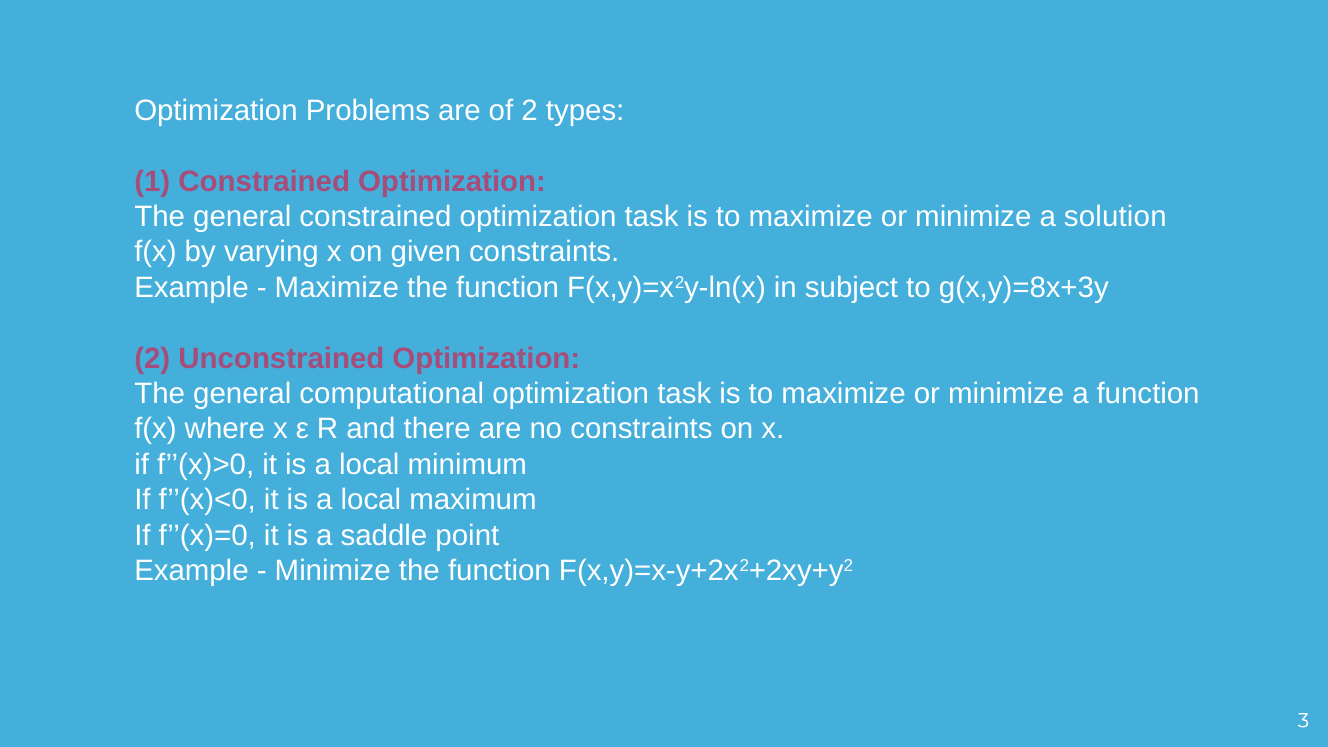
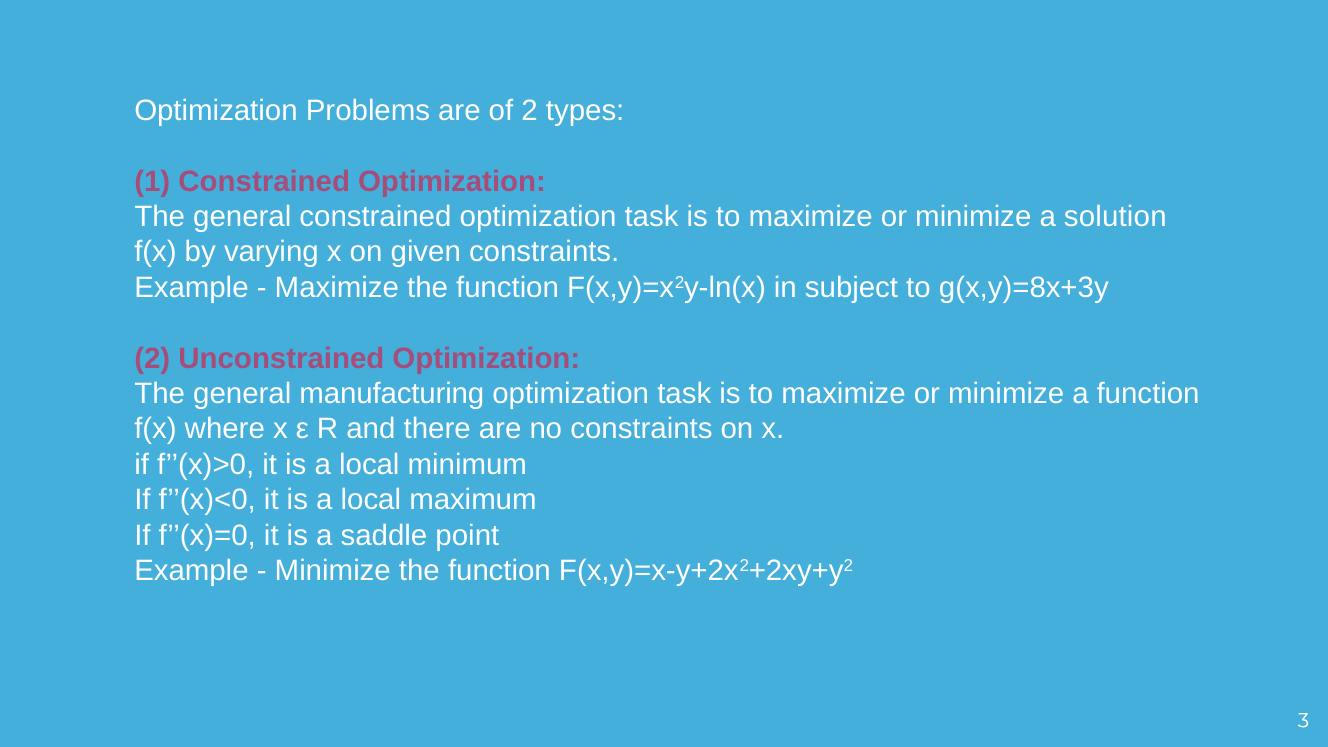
computational: computational -> manufacturing
